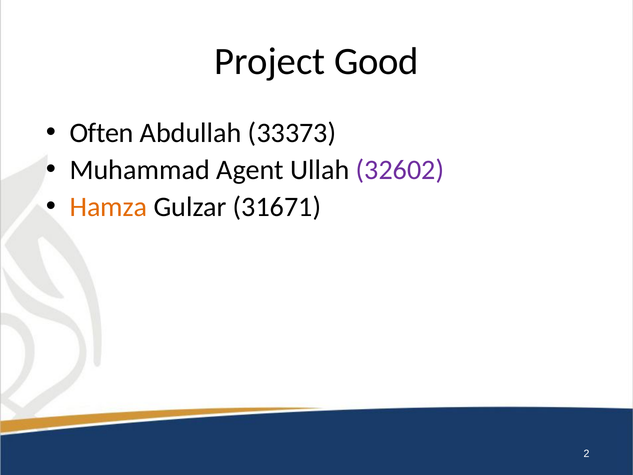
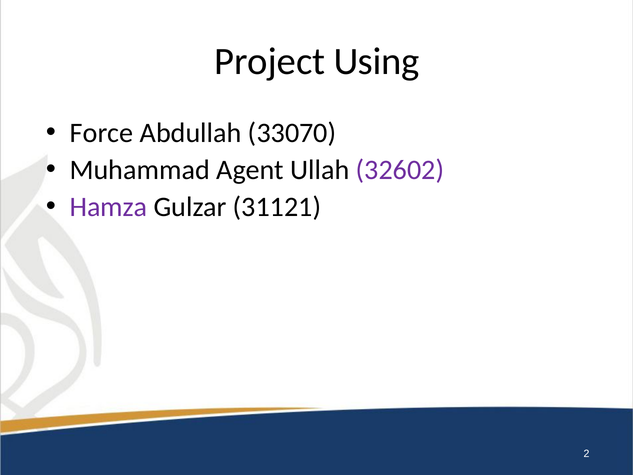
Good: Good -> Using
Often: Often -> Force
33373: 33373 -> 33070
Hamza colour: orange -> purple
31671: 31671 -> 31121
